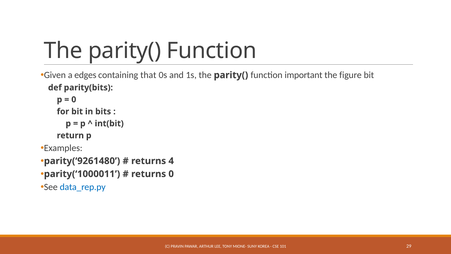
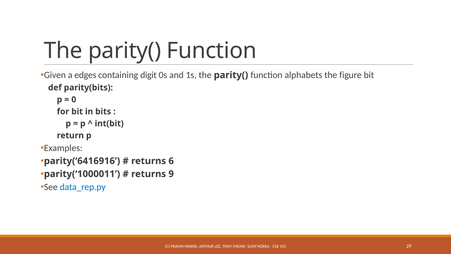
that: that -> digit
important: important -> alphabets
parity(‘9261480: parity(‘9261480 -> parity(‘6416916
4: 4 -> 6
returns 0: 0 -> 9
